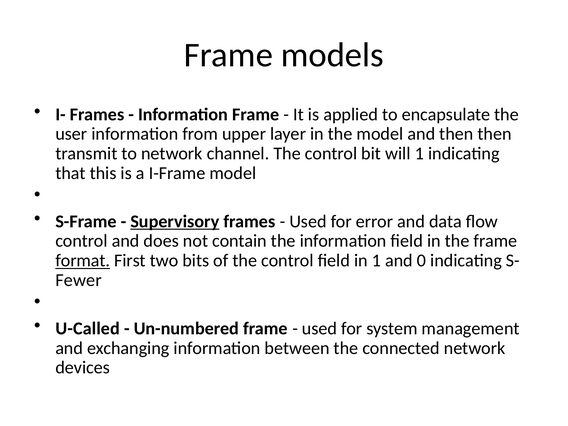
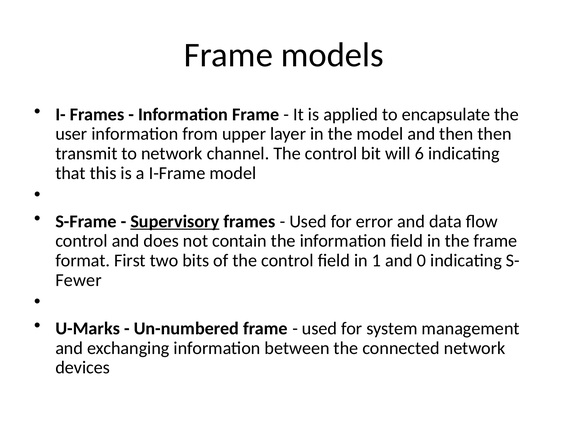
will 1: 1 -> 6
format underline: present -> none
U-Called: U-Called -> U-Marks
